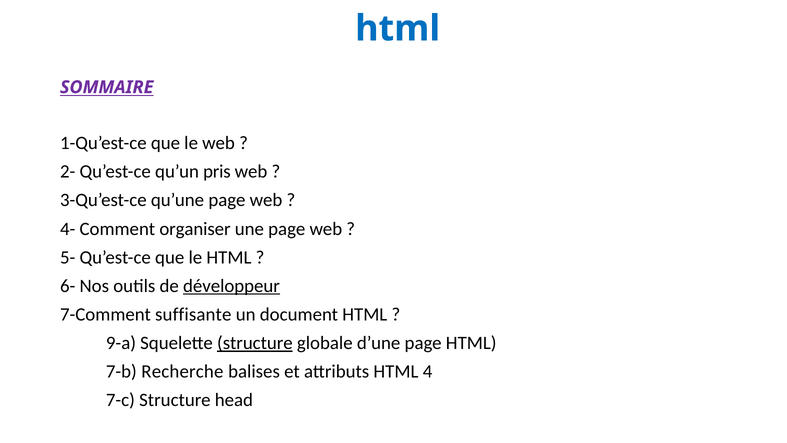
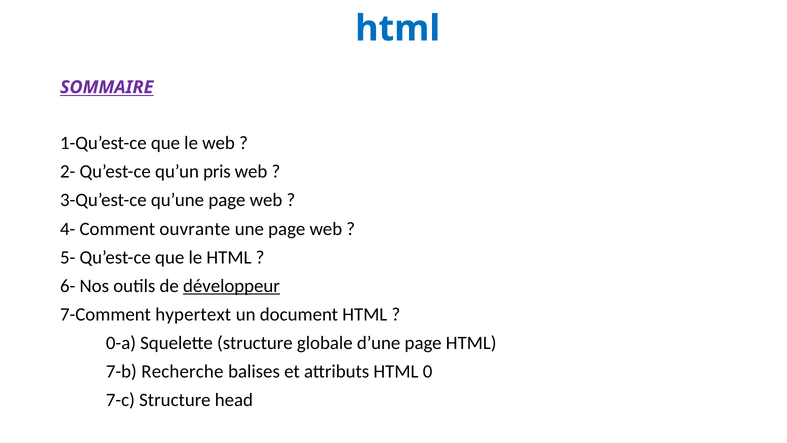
organiser: organiser -> ouvrante
suffisante: suffisante -> hypertext
9-a: 9-a -> 0-a
structure at (255, 343) underline: present -> none
4: 4 -> 0
